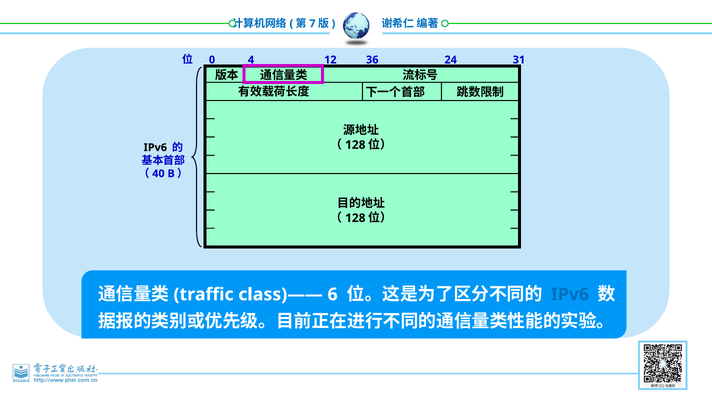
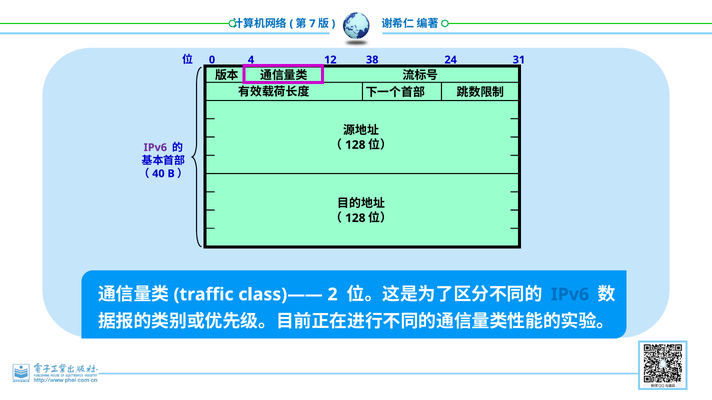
36: 36 -> 38
IPv6 at (155, 148) colour: black -> purple
6: 6 -> 2
